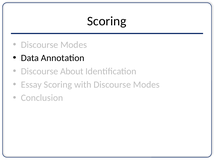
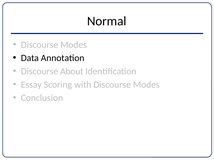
Scoring at (107, 21): Scoring -> Normal
